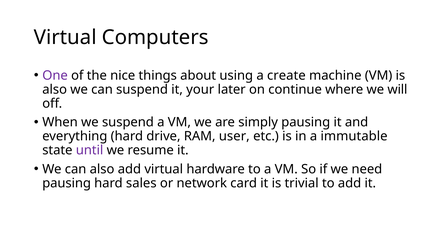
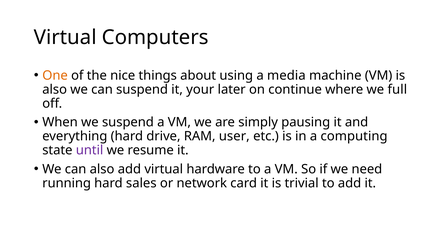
One colour: purple -> orange
create: create -> media
will: will -> full
immutable: immutable -> computing
pausing at (67, 183): pausing -> running
